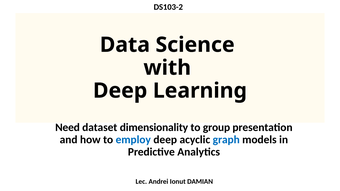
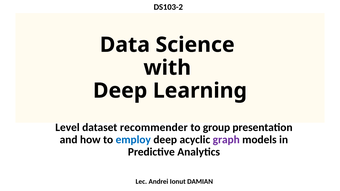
Need: Need -> Level
dimensionality: dimensionality -> recommender
graph colour: blue -> purple
